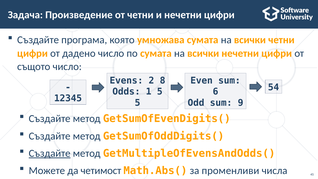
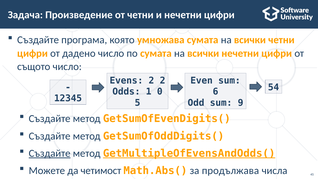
2 8: 8 -> 2
1 5: 5 -> 0
GetMultipleOfEvensAndOdds( underline: none -> present
променливи: променливи -> продължава
